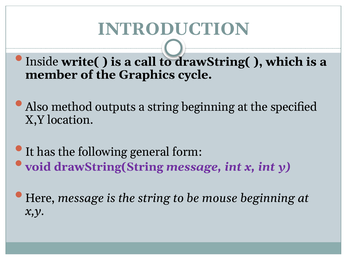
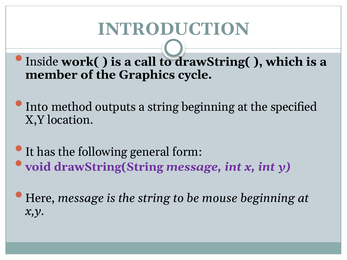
write(: write( -> work(
Also: Also -> Into
